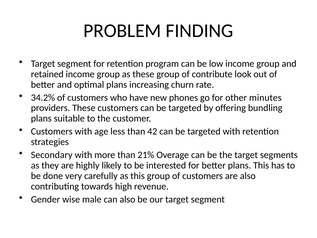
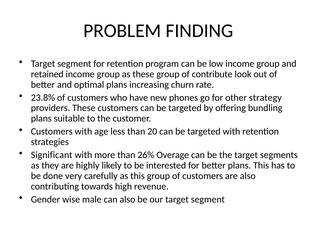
34.2%: 34.2% -> 23.8%
minutes: minutes -> strategy
42: 42 -> 20
Secondary: Secondary -> Significant
21%: 21% -> 26%
